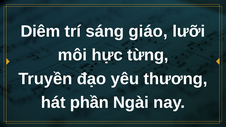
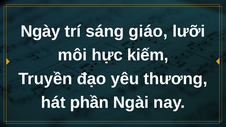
Diêm: Diêm -> Ngày
từng: từng -> kiếm
